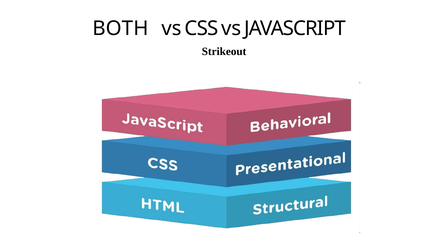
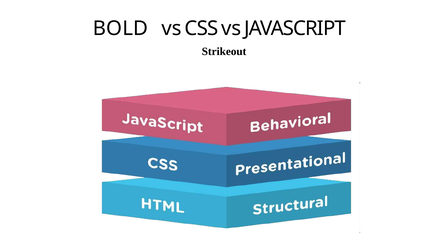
BOTH: BOTH -> BOLD
